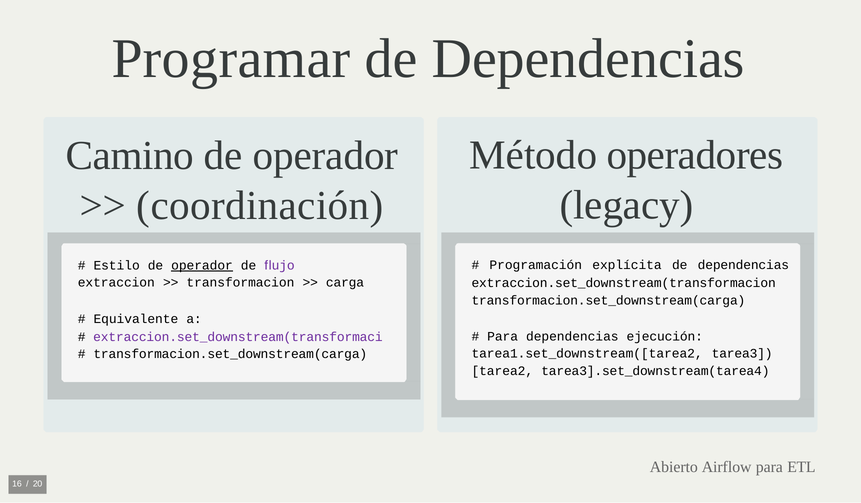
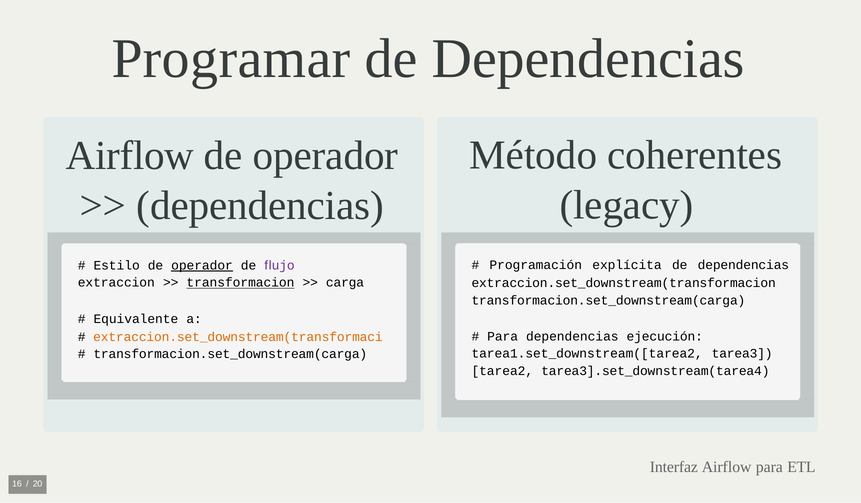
operadores: operadores -> coherentes
Camino at (130, 155): Camino -> Airflow
coordinación at (260, 206): coordinación -> dependencias
transformacion underline: none -> present
extraccion.set_downstream(transformaci colour: purple -> orange
Abierto: Abierto -> Interfaz
